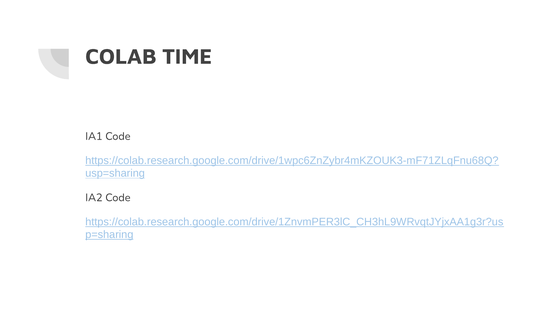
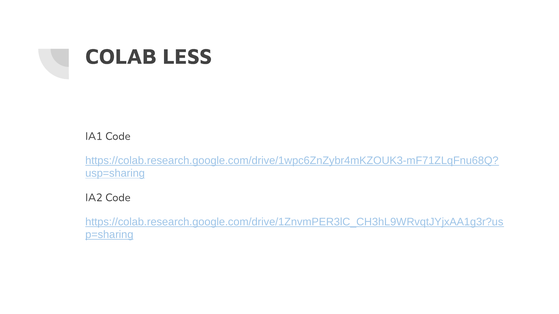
TIME: TIME -> LESS
